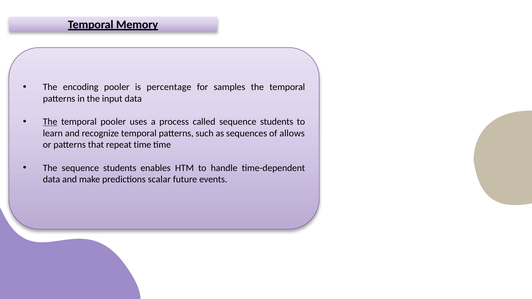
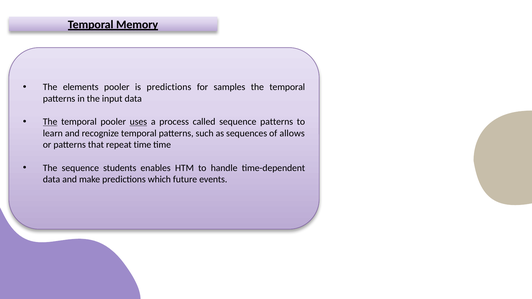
encoding: encoding -> elements
is percentage: percentage -> predictions
uses underline: none -> present
called sequence students: students -> patterns
scalar: scalar -> which
